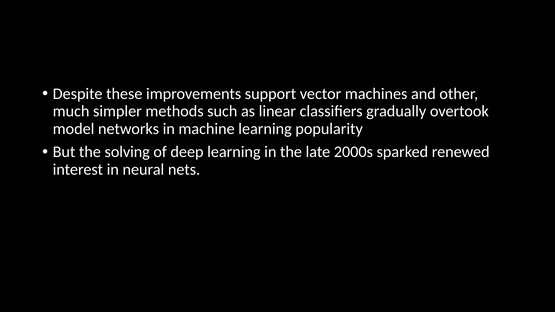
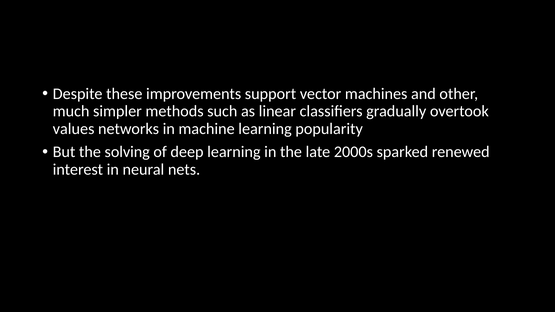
model: model -> values
